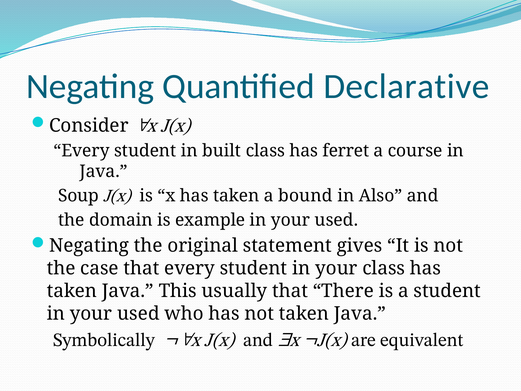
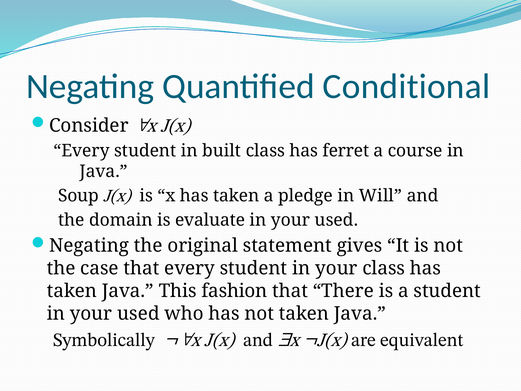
Declarative: Declarative -> Conditional
bound: bound -> pledge
Also: Also -> Will
example: example -> evaluate
usually: usually -> fashion
